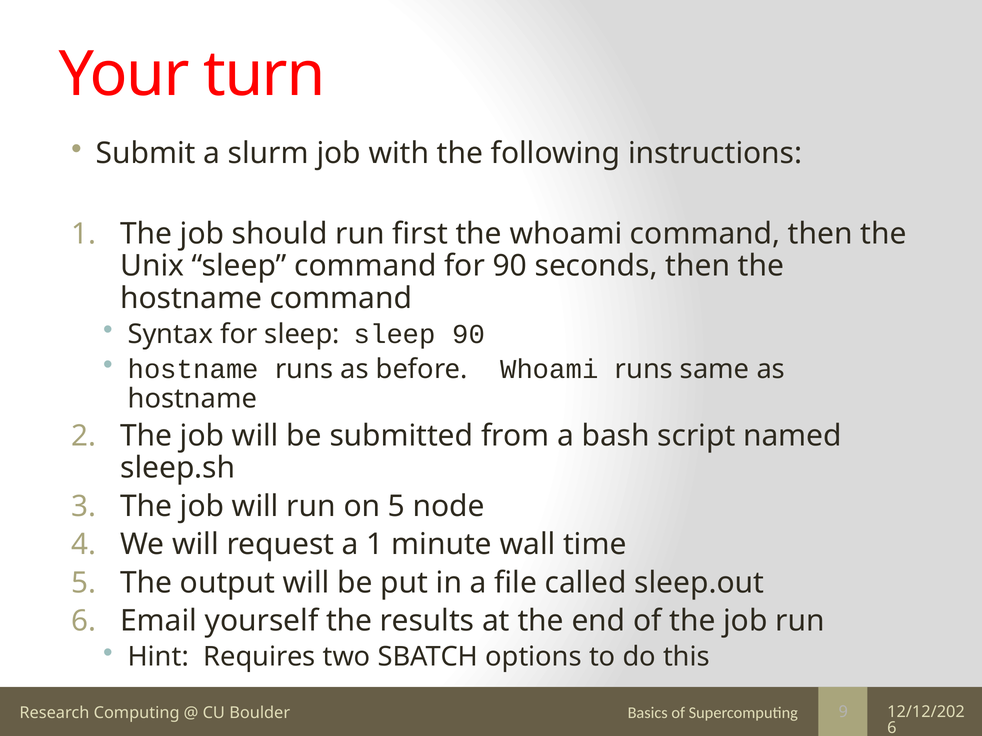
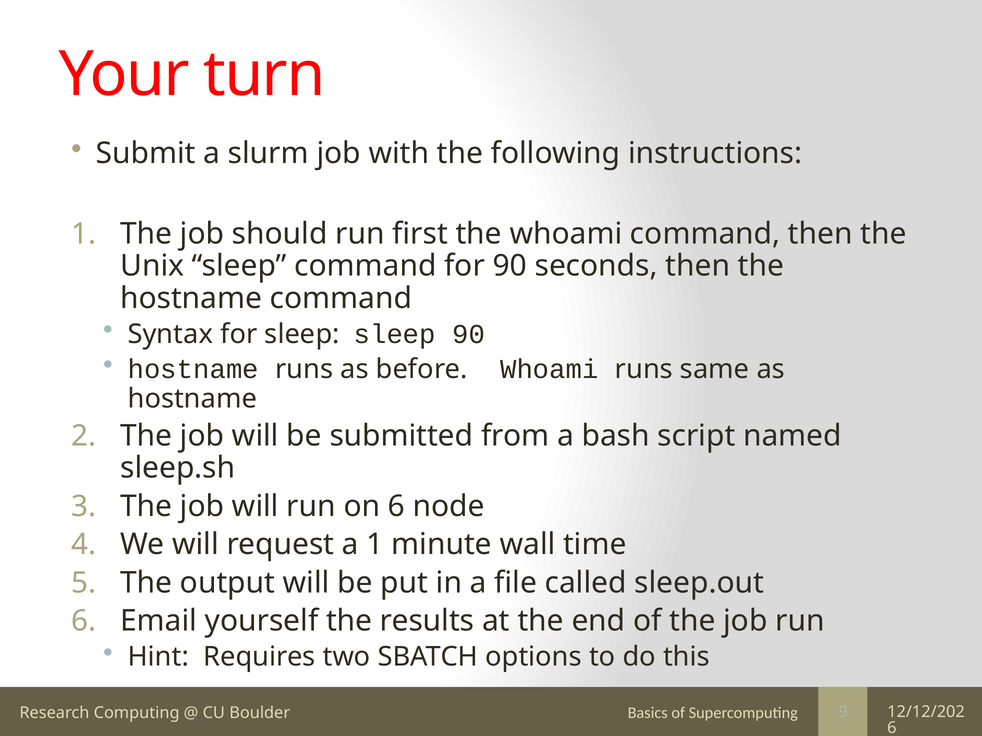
on 5: 5 -> 6
